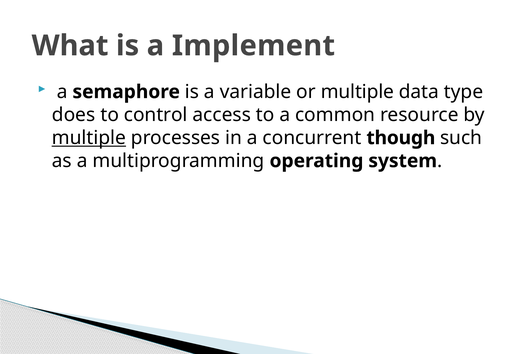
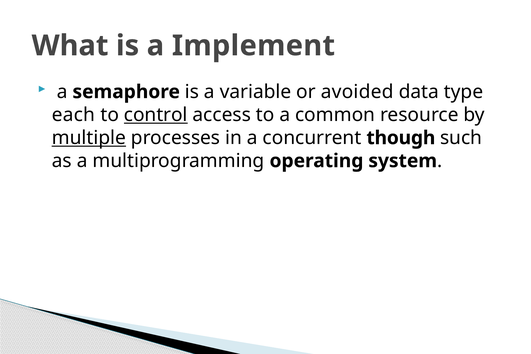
or multiple: multiple -> avoided
does: does -> each
control underline: none -> present
